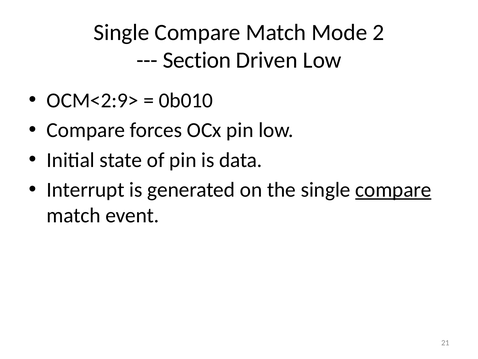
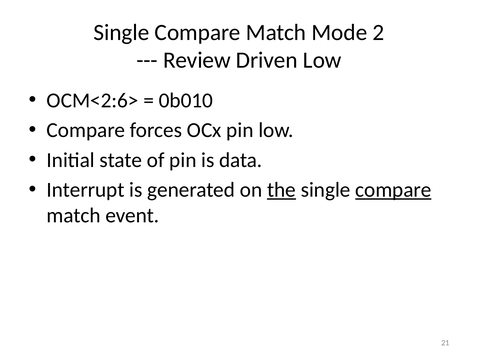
Section: Section -> Review
OCM<2:9>: OCM<2:9> -> OCM<2:6>
the underline: none -> present
